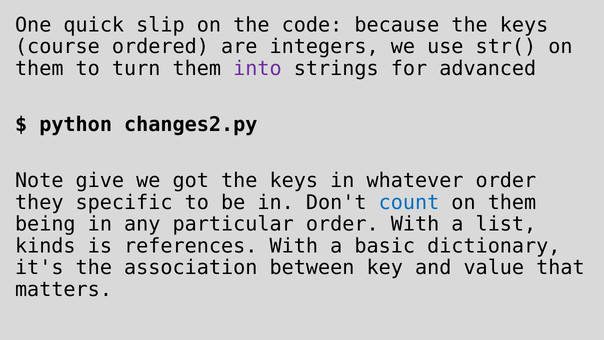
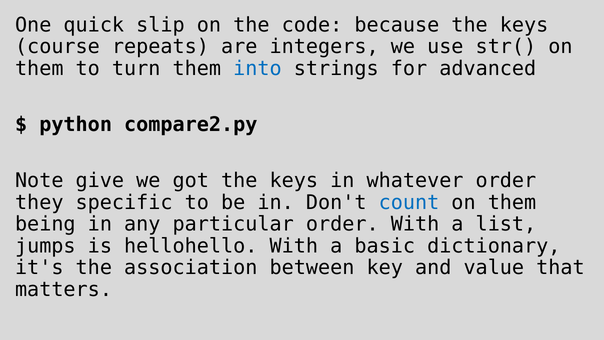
ordered: ordered -> repeats
into colour: purple -> blue
changes2.py: changes2.py -> compare2.py
kinds: kinds -> jumps
references: references -> hellohello
